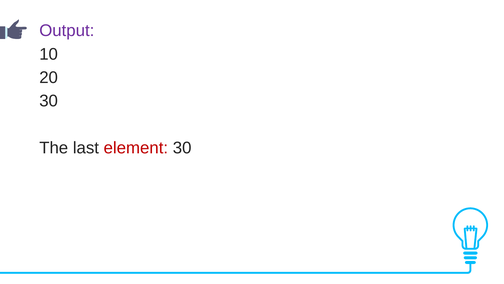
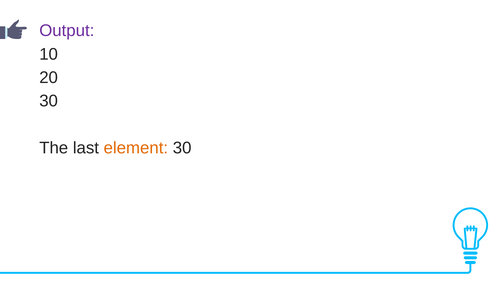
element colour: red -> orange
